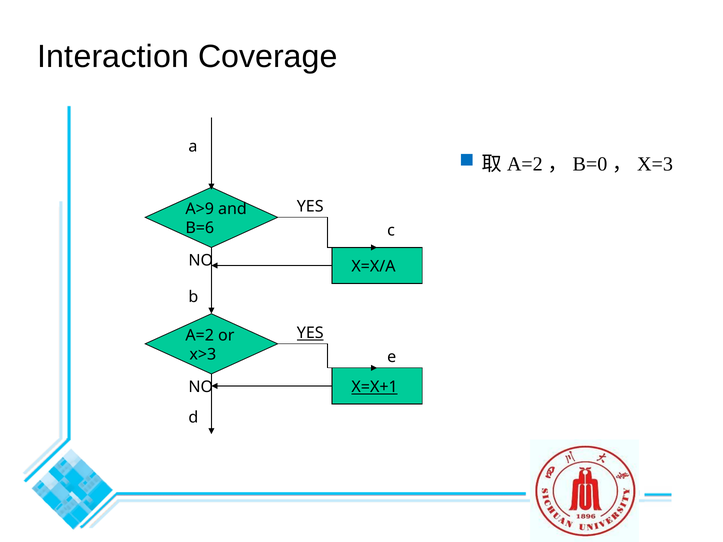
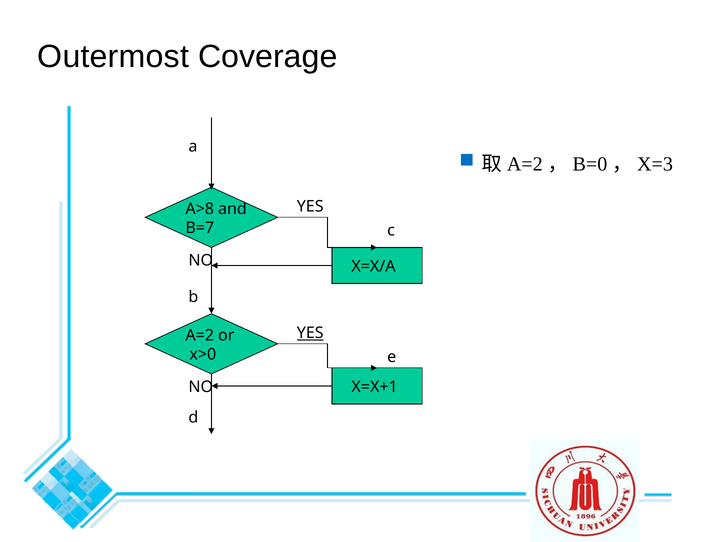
Interaction: Interaction -> Outermost
A>9: A>9 -> A>8
B=6: B=6 -> B=7
x>3: x>3 -> x>0
X=X+1 underline: present -> none
